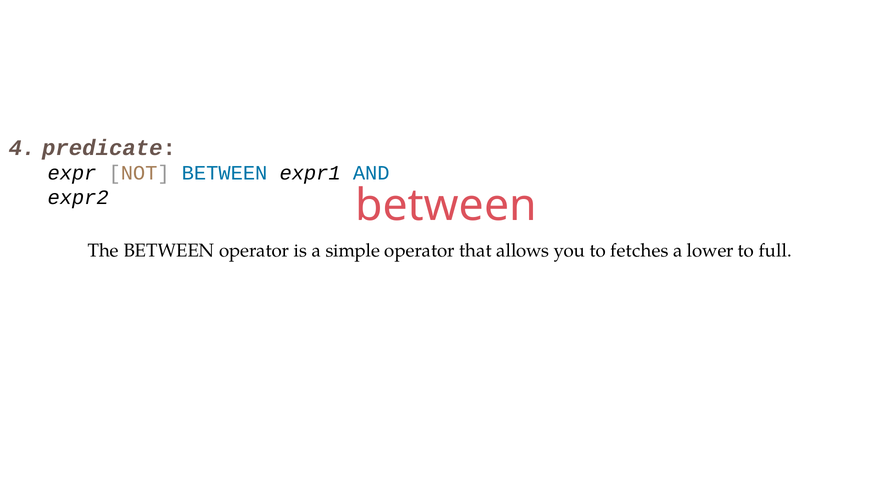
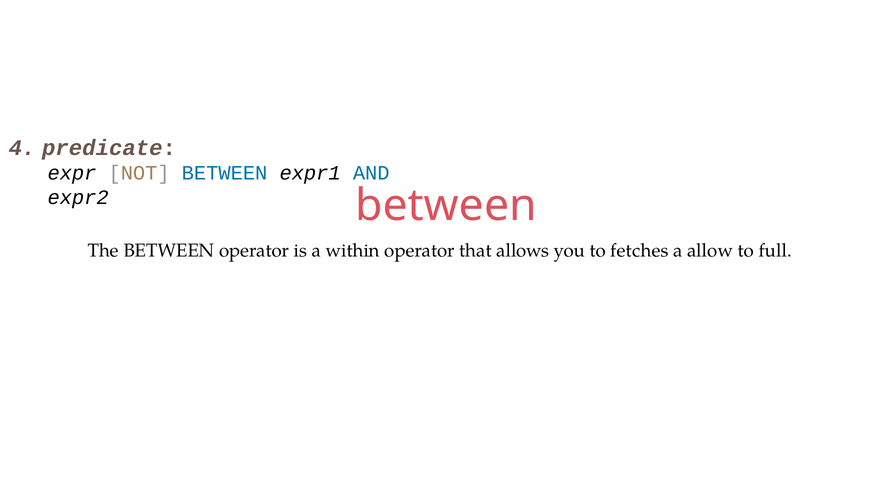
simple: simple -> within
lower: lower -> allow
